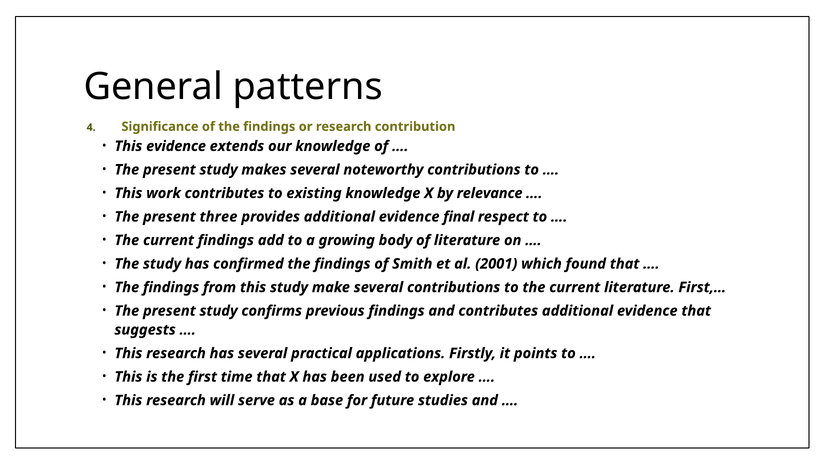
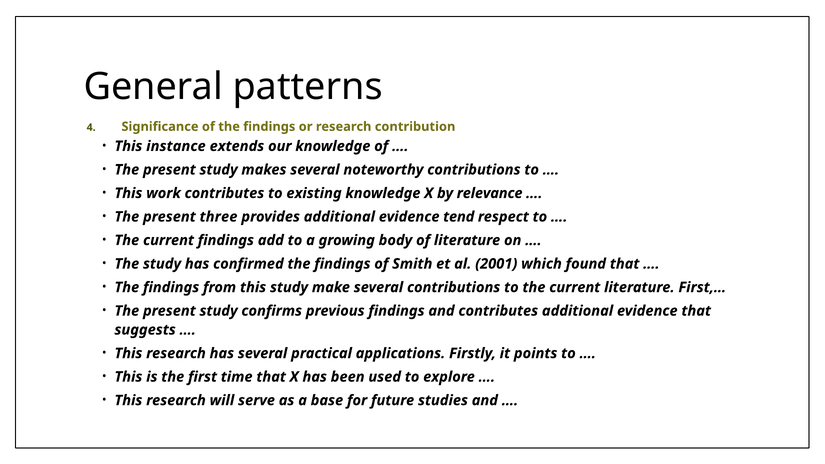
This evidence: evidence -> instance
final: final -> tend
